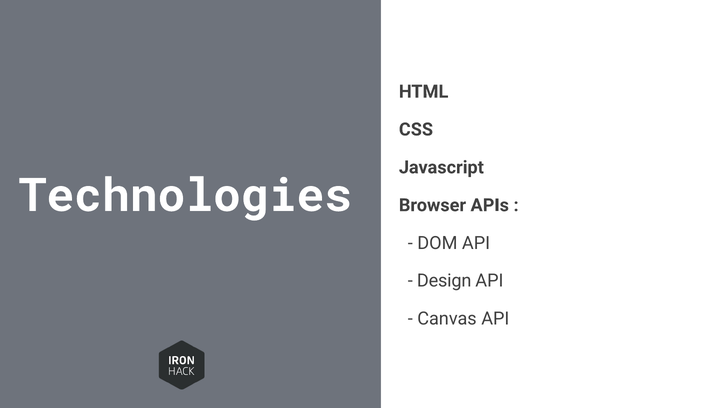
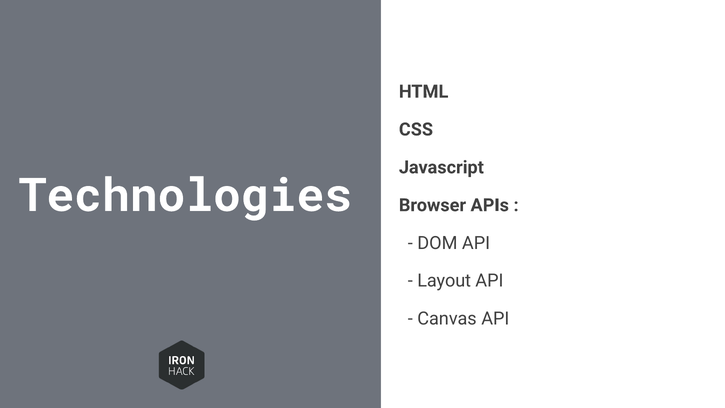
Design: Design -> Layout
